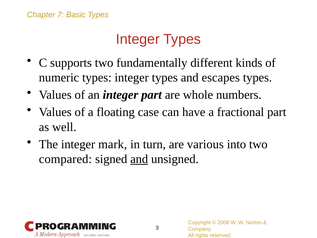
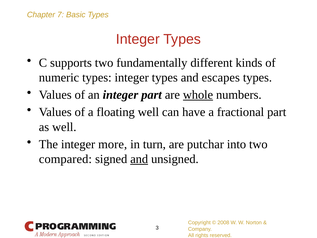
whole underline: none -> present
floating case: case -> well
mark: mark -> more
various: various -> putchar
